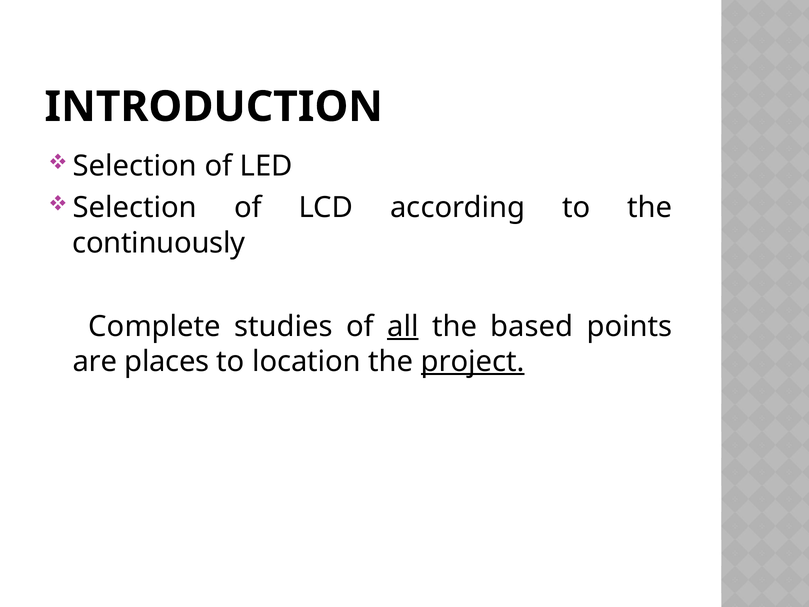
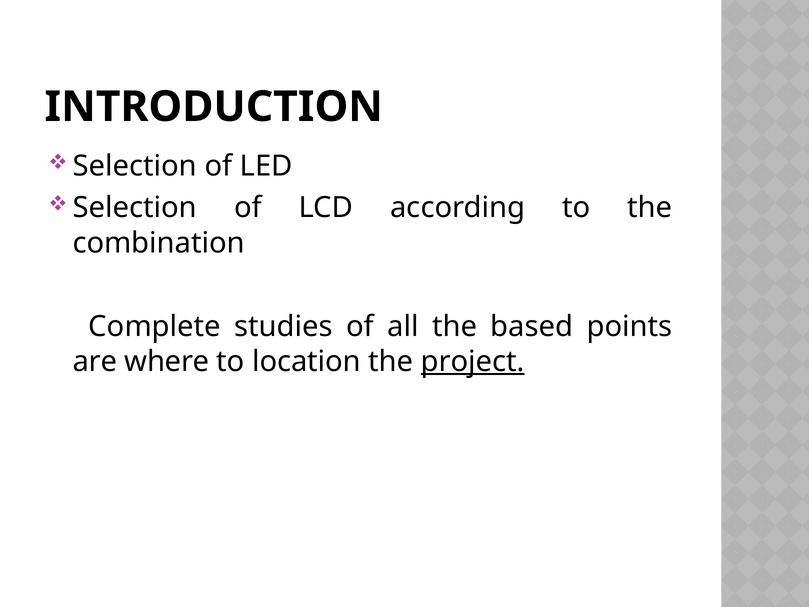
continuously: continuously -> combination
all underline: present -> none
places: places -> where
